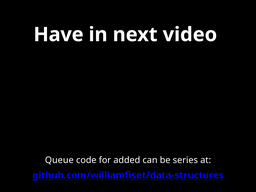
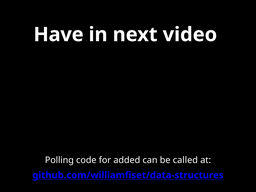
Queue: Queue -> Polling
series: series -> called
